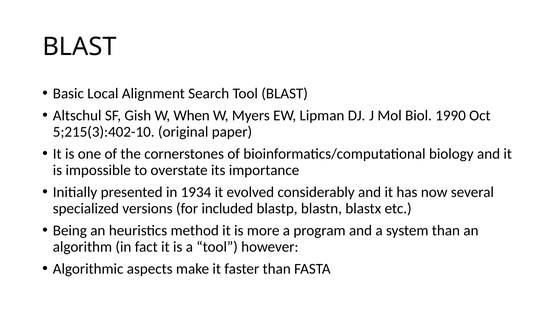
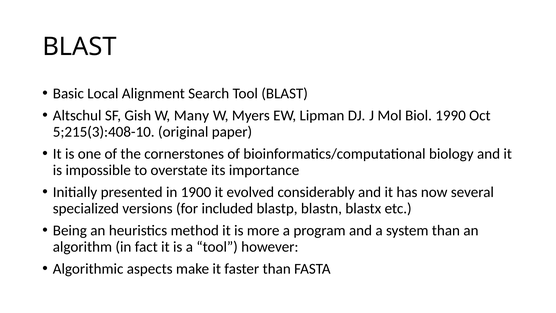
When: When -> Many
5;215(3):402-10: 5;215(3):402-10 -> 5;215(3):408-10
1934: 1934 -> 1900
